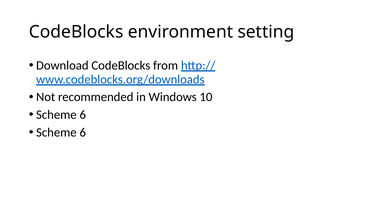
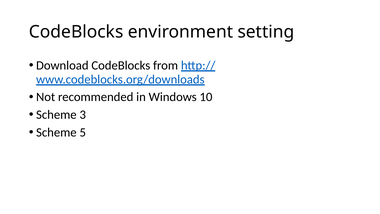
6 at (83, 115): 6 -> 3
6 at (83, 132): 6 -> 5
